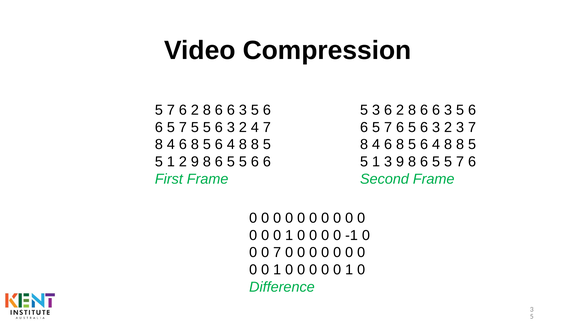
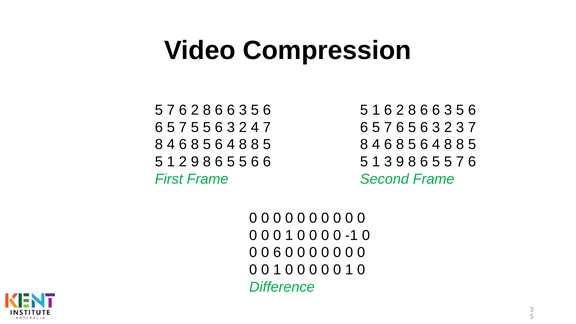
3 at (376, 110): 3 -> 1
0 7: 7 -> 6
